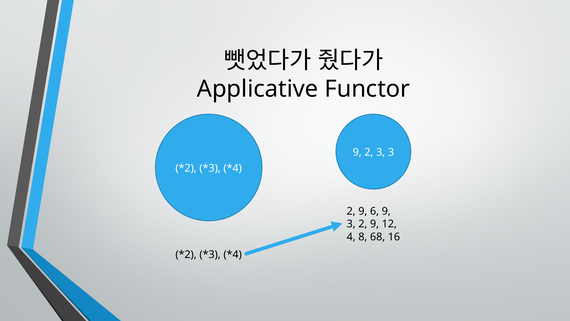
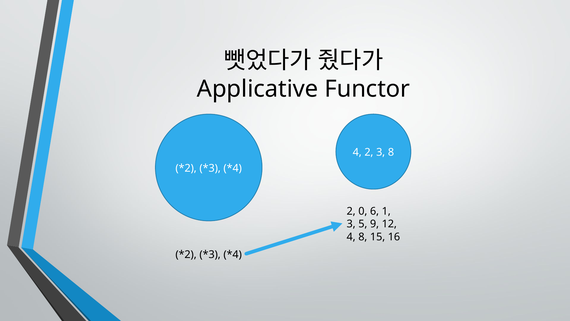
9 at (357, 152): 9 -> 4
3 3: 3 -> 8
9 at (363, 211): 9 -> 0
6 9: 9 -> 1
3 2: 2 -> 5
68: 68 -> 15
